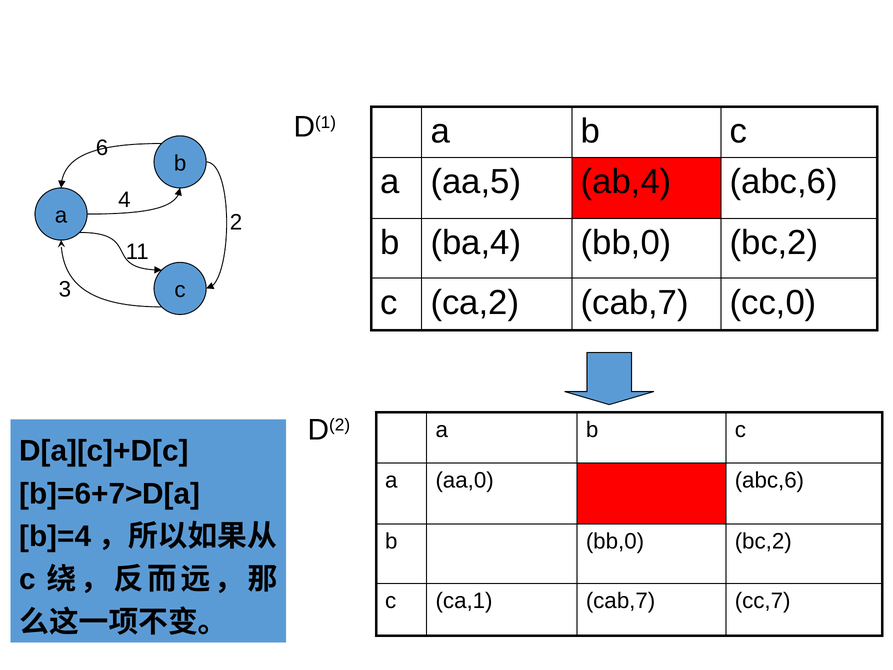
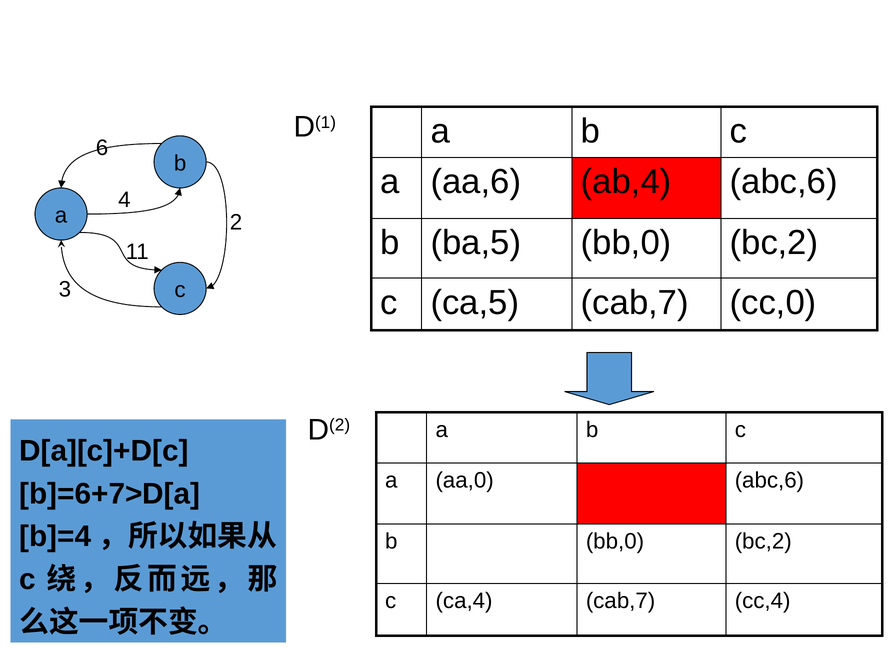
aa,5: aa,5 -> aa,6
ba,4: ba,4 -> ba,5
ca,2: ca,2 -> ca,5
ca,1: ca,1 -> ca,4
cc,7: cc,7 -> cc,4
